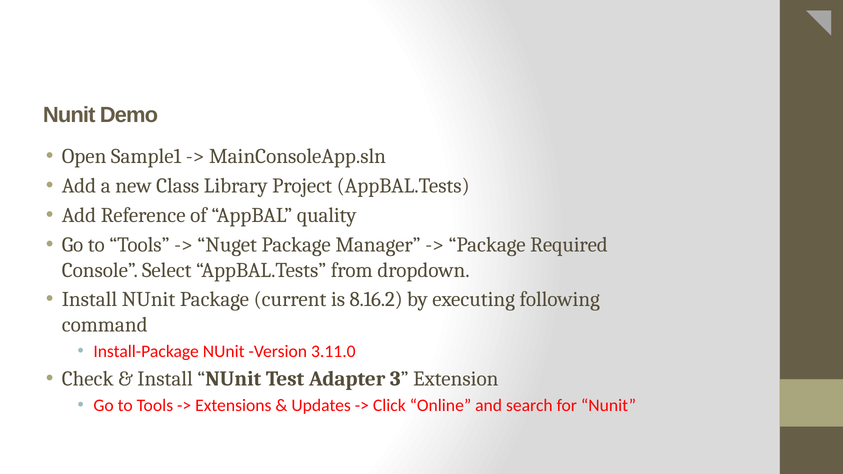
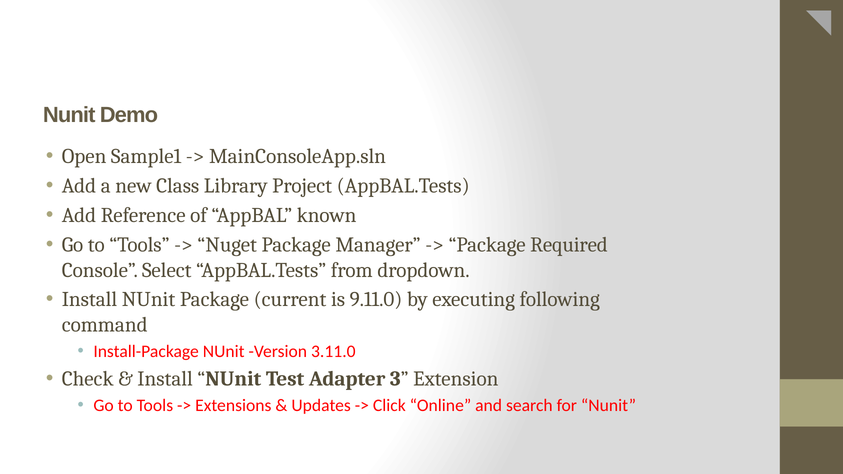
quality: quality -> known
8.16.2: 8.16.2 -> 9.11.0
